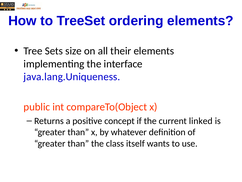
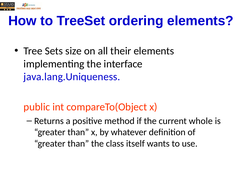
concept: concept -> method
linked: linked -> whole
